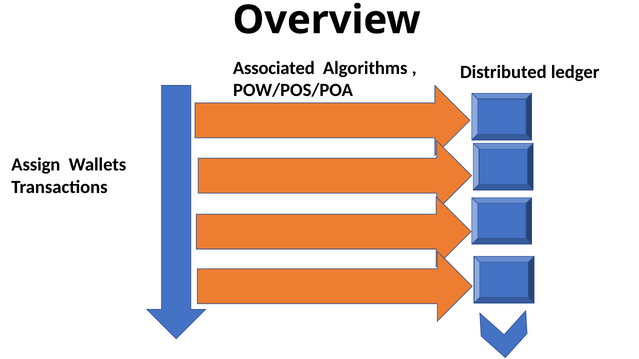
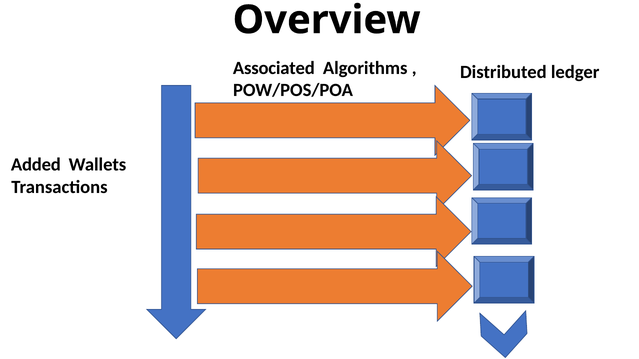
Assign: Assign -> Added
